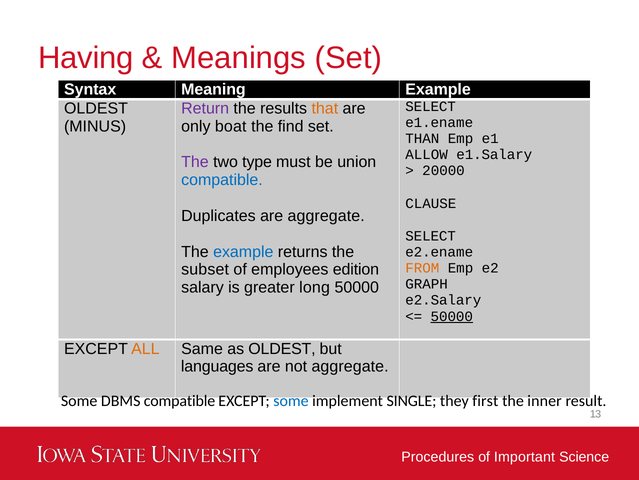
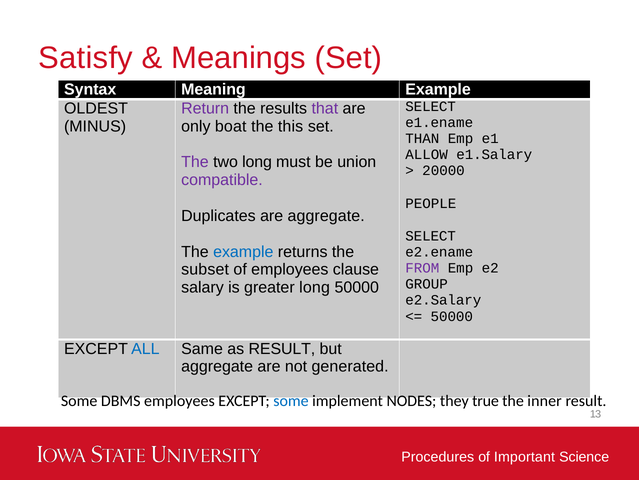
Having: Having -> Satisfy
that colour: orange -> purple
find: find -> this
two type: type -> long
compatible at (222, 180) colour: blue -> purple
CLAUSE: CLAUSE -> PEOPLE
edition: edition -> clause
FROM colour: orange -> purple
GRAPH: GRAPH -> GROUP
50000 at (452, 316) underline: present -> none
ALL colour: orange -> blue
as OLDEST: OLDEST -> RESULT
languages at (217, 366): languages -> aggregate
not aggregate: aggregate -> generated
DBMS compatible: compatible -> employees
SINGLE: SINGLE -> NODES
first: first -> true
